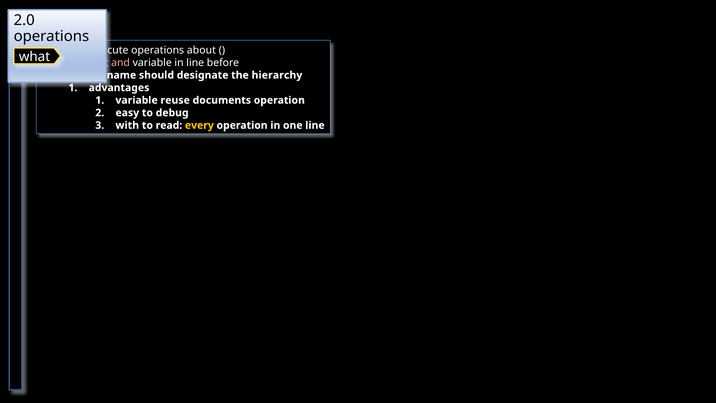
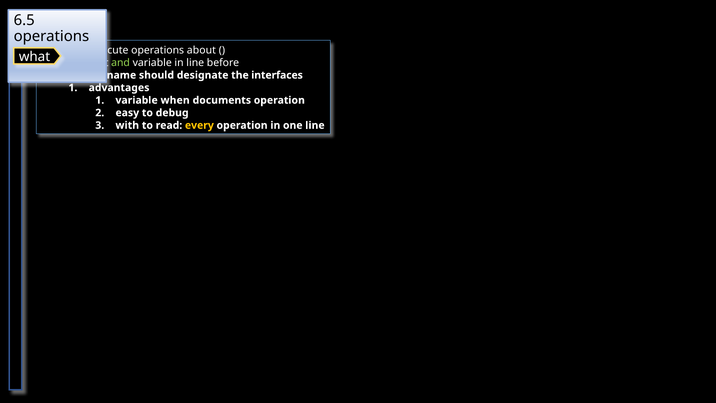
2.0: 2.0 -> 6.5
and colour: pink -> light green
hierarchy: hierarchy -> interfaces
reuse: reuse -> when
